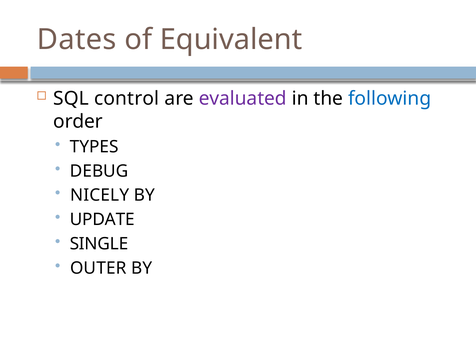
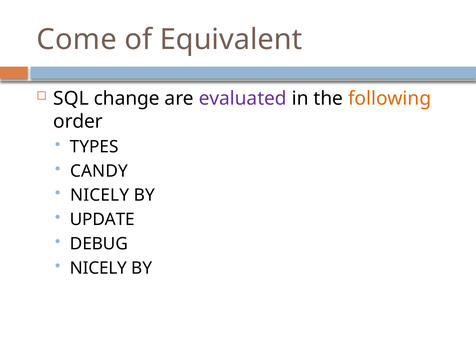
Dates: Dates -> Come
control: control -> change
following colour: blue -> orange
DEBUG: DEBUG -> CANDY
SINGLE: SINGLE -> DEBUG
OUTER at (98, 268): OUTER -> NICELY
